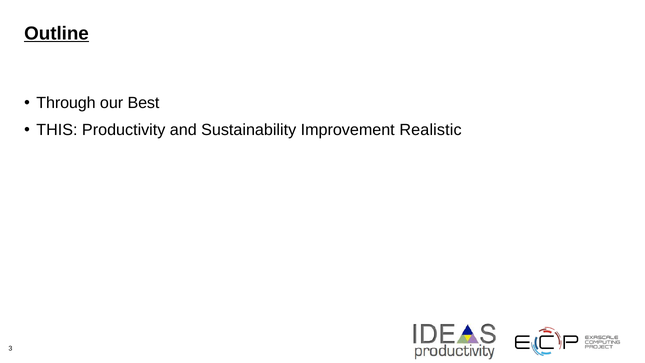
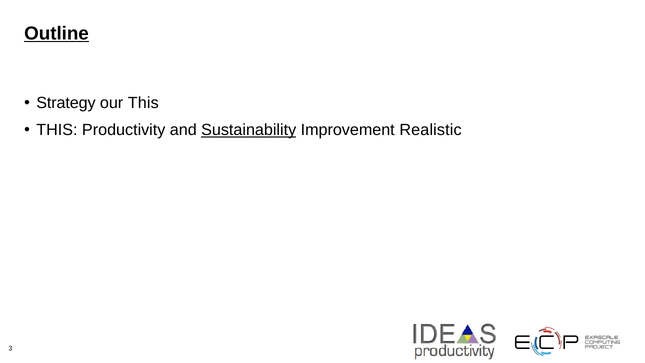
Through: Through -> Strategy
our Best: Best -> This
Sustainability underline: none -> present
